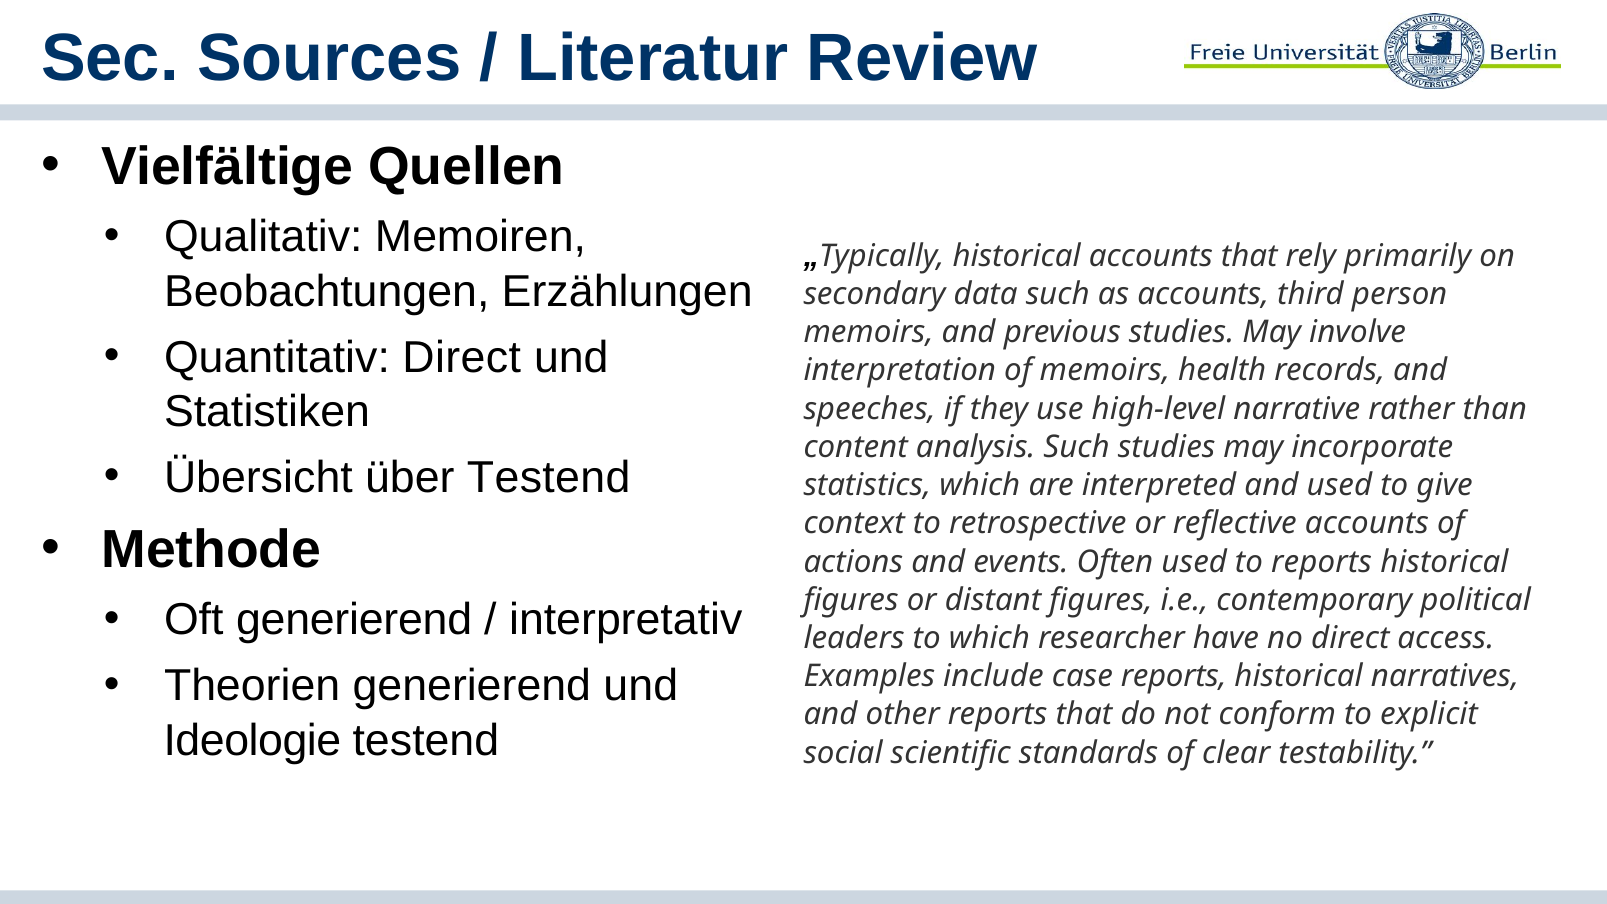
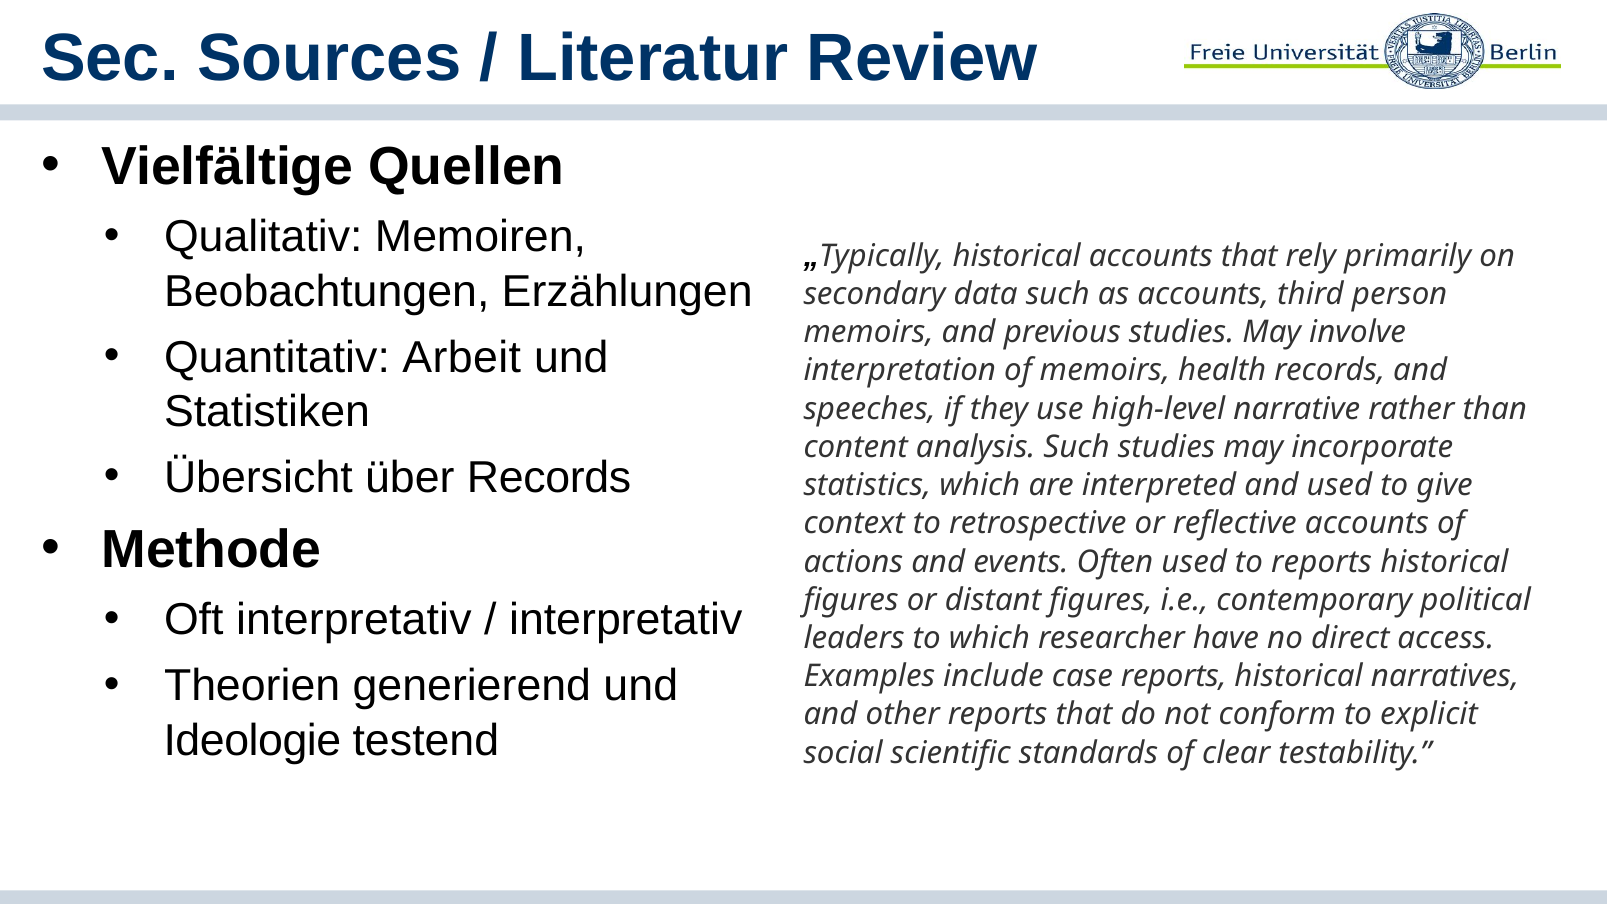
Quantitativ Direct: Direct -> Arbeit
über Testend: Testend -> Records
Oft generierend: generierend -> interpretativ
